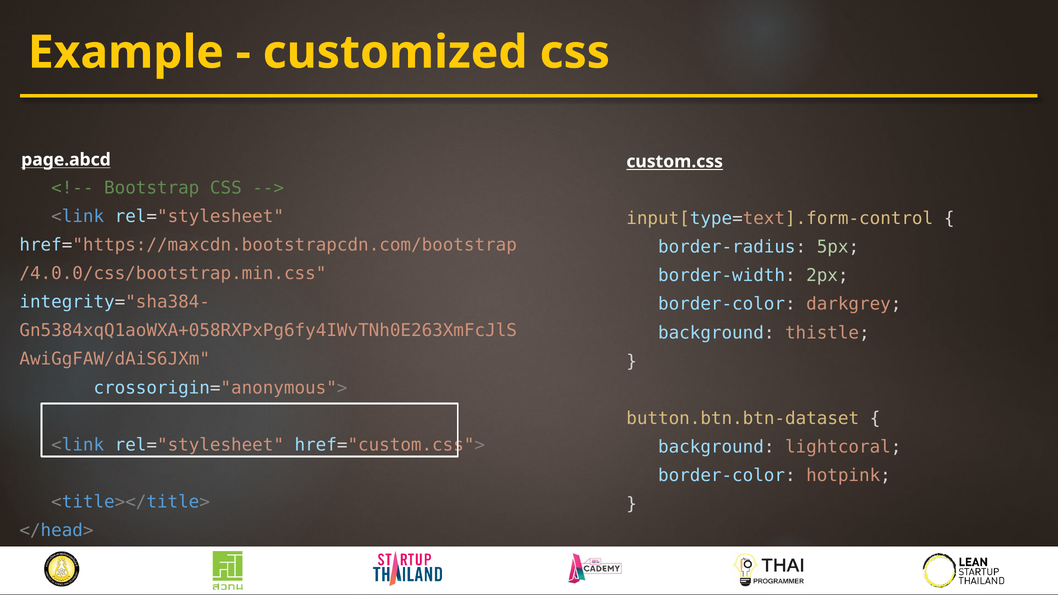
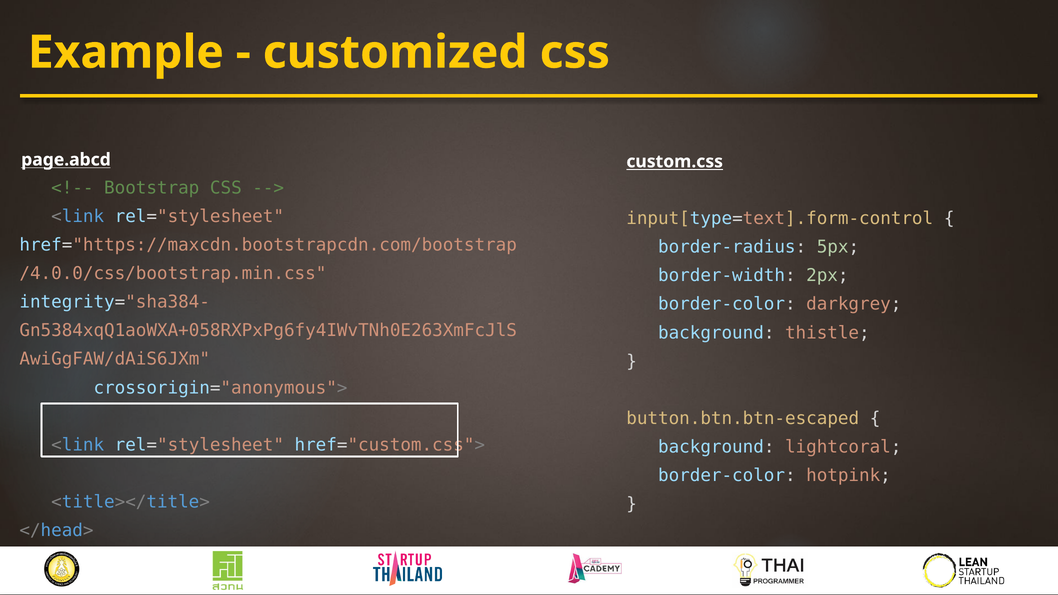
button.btn.btn-dataset: button.btn.btn-dataset -> button.btn.btn-escaped
